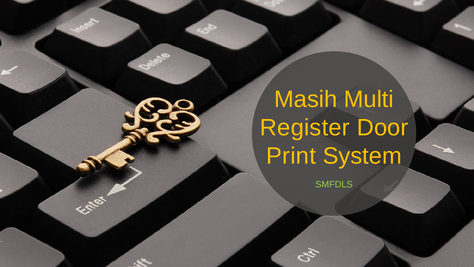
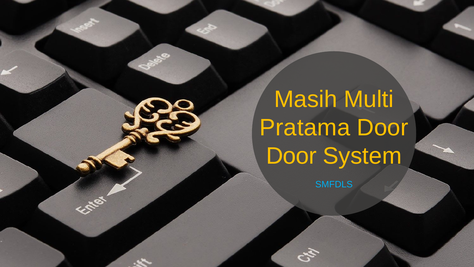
Register: Register -> Pratama
Print at (291, 156): Print -> Door
SMFDLS colour: light green -> light blue
